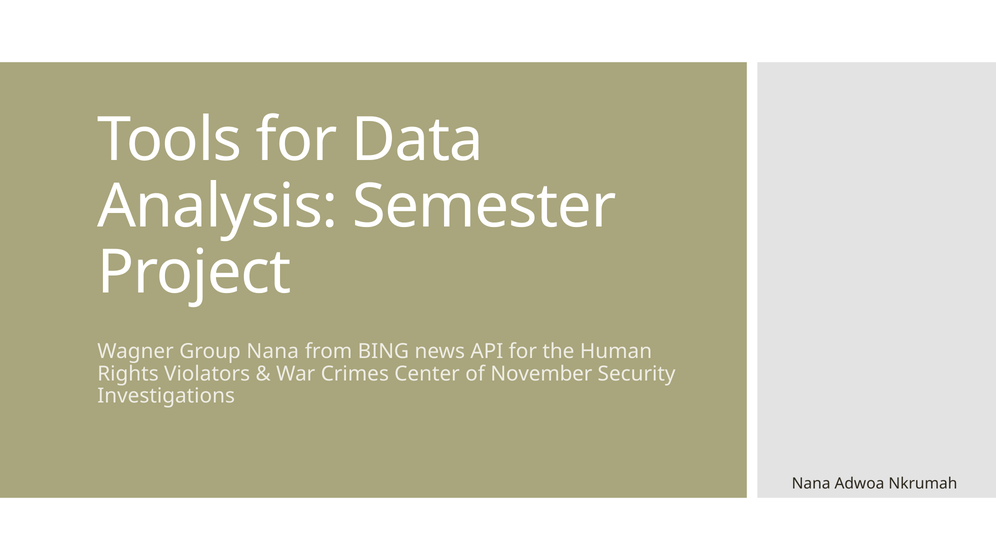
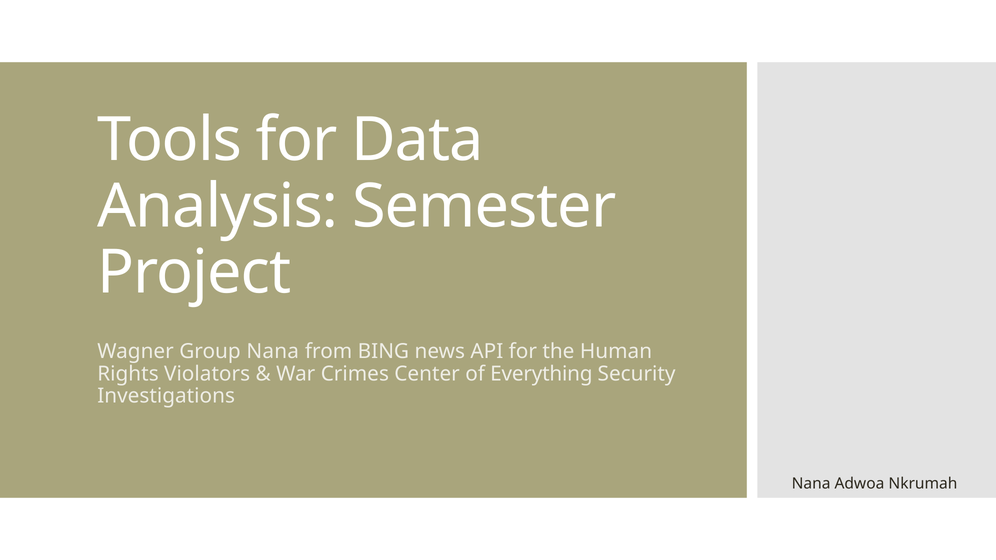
November: November -> Everything
